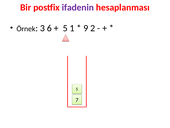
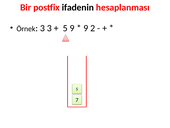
ifadenin colour: purple -> black
3 6: 6 -> 3
5 1: 1 -> 9
